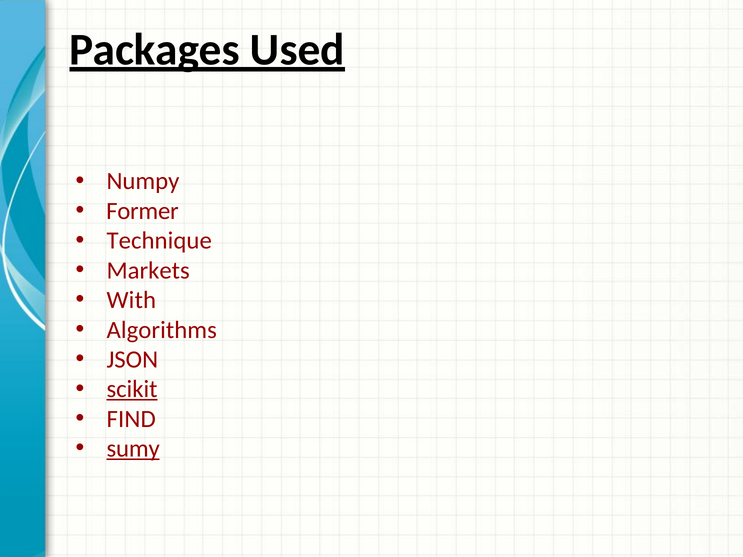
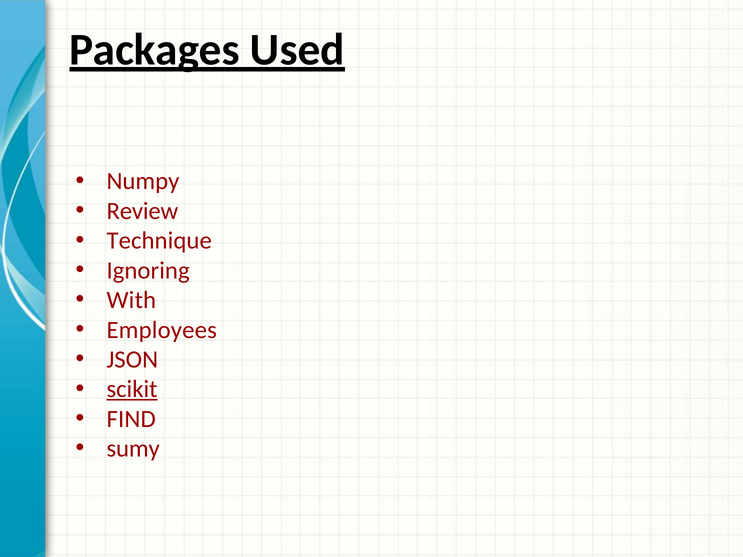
Former: Former -> Review
Markets: Markets -> Ignoring
Algorithms: Algorithms -> Employees
sumy underline: present -> none
